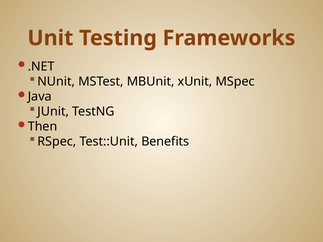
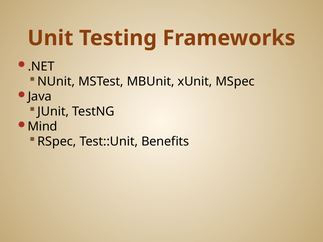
Then: Then -> Mind
